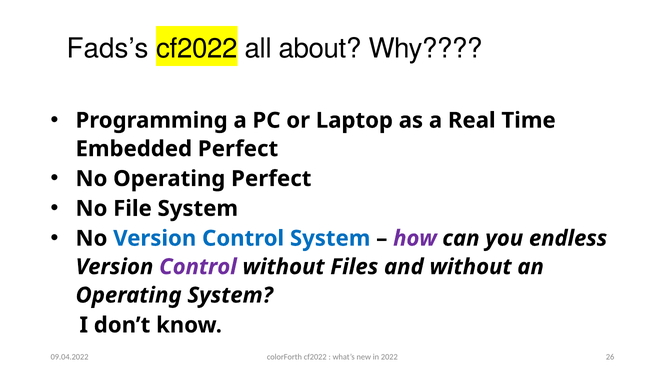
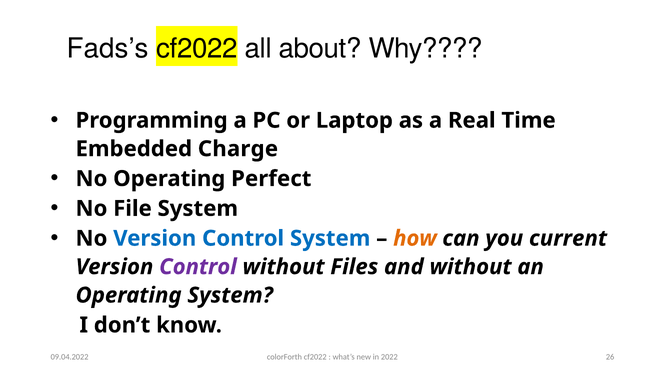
Embedded Perfect: Perfect -> Charge
how colour: purple -> orange
endless: endless -> current
